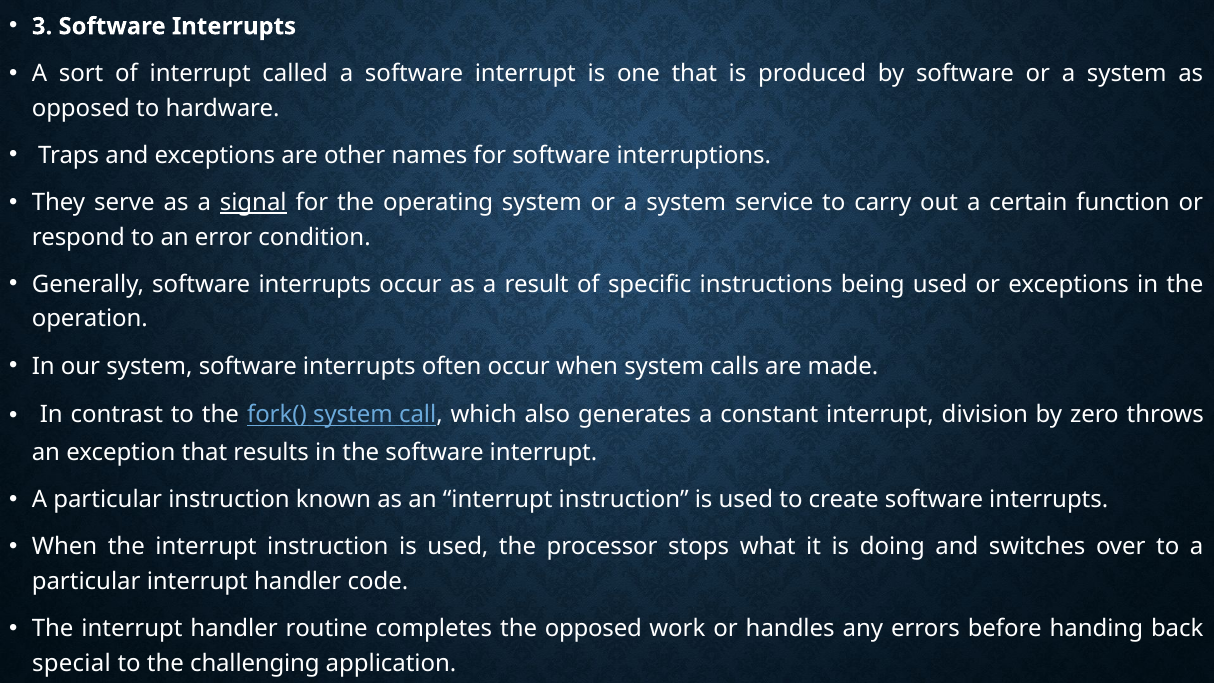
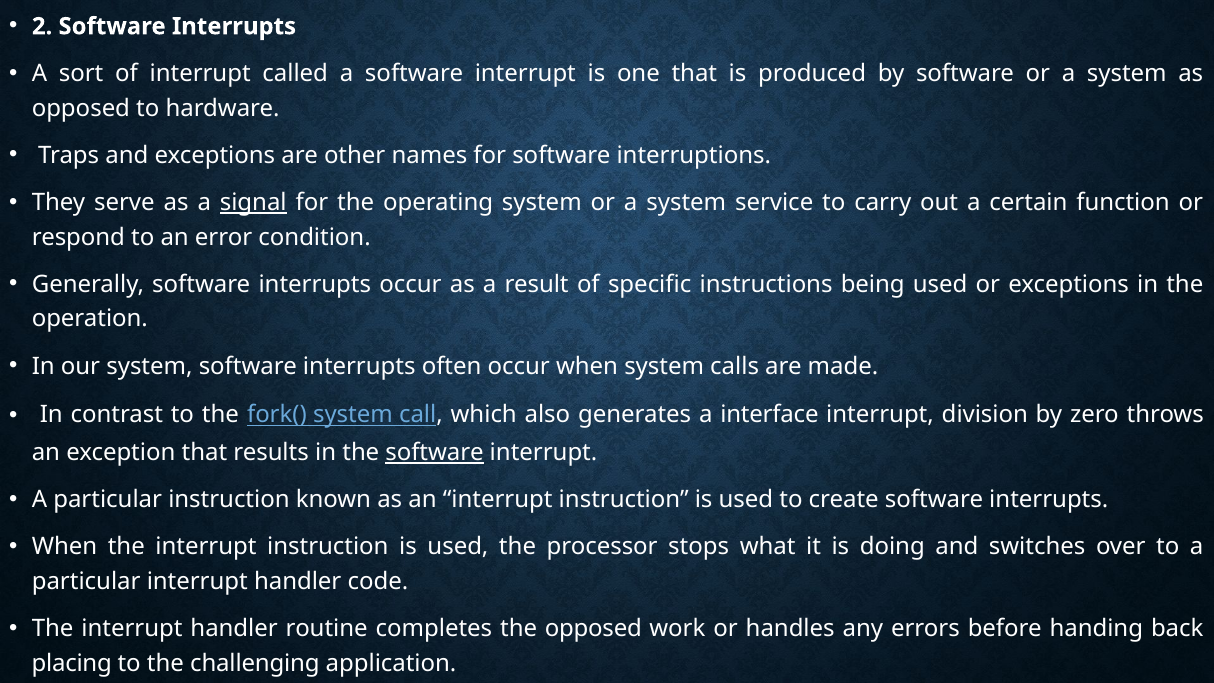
3: 3 -> 2
constant: constant -> interface
software at (435, 452) underline: none -> present
special: special -> placing
